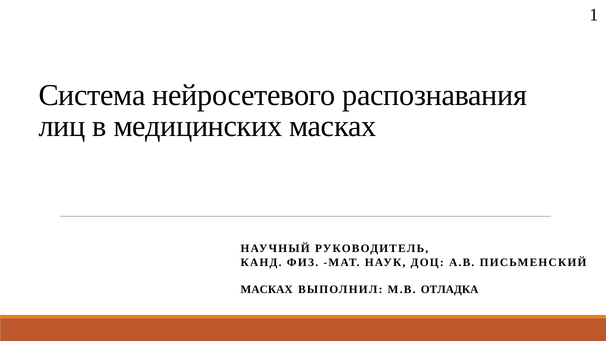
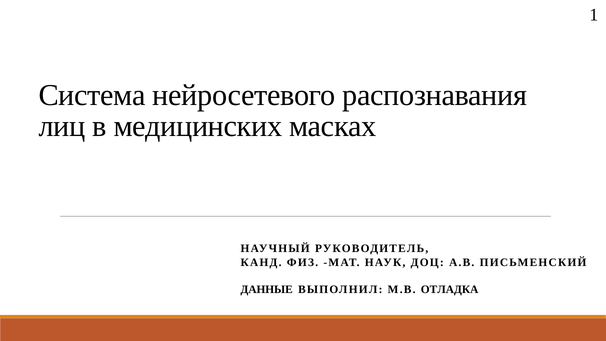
МАСКАХ at (267, 289): МАСКАХ -> ДАННЫЕ
